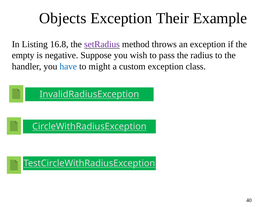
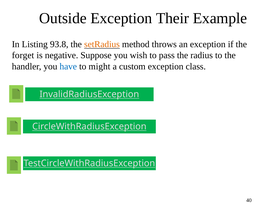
Objects: Objects -> Outside
16.8: 16.8 -> 93.8
setRadius colour: purple -> orange
empty: empty -> forget
